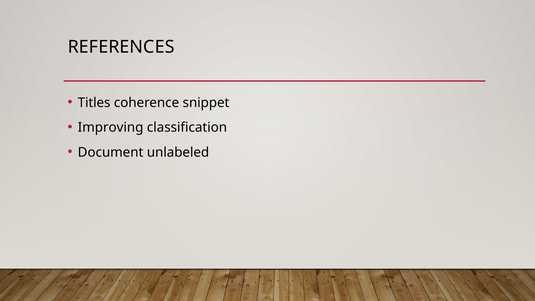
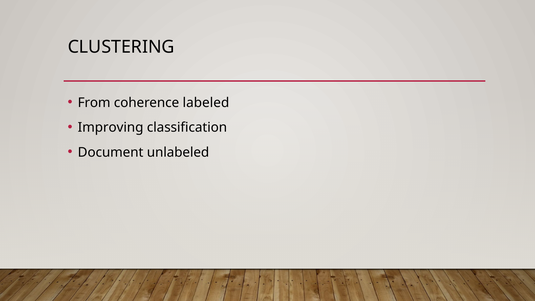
REFERENCES: REFERENCES -> CLUSTERING
Titles: Titles -> From
snippet: snippet -> labeled
